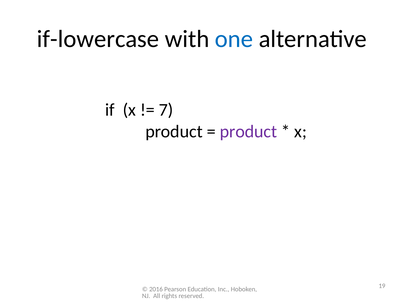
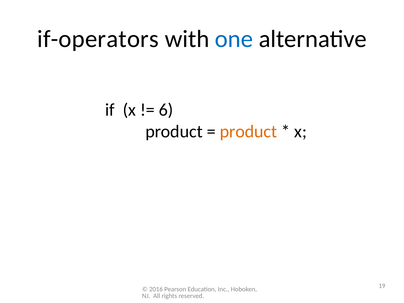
if-lowercase: if-lowercase -> if-operators
7: 7 -> 6
product at (249, 131) colour: purple -> orange
